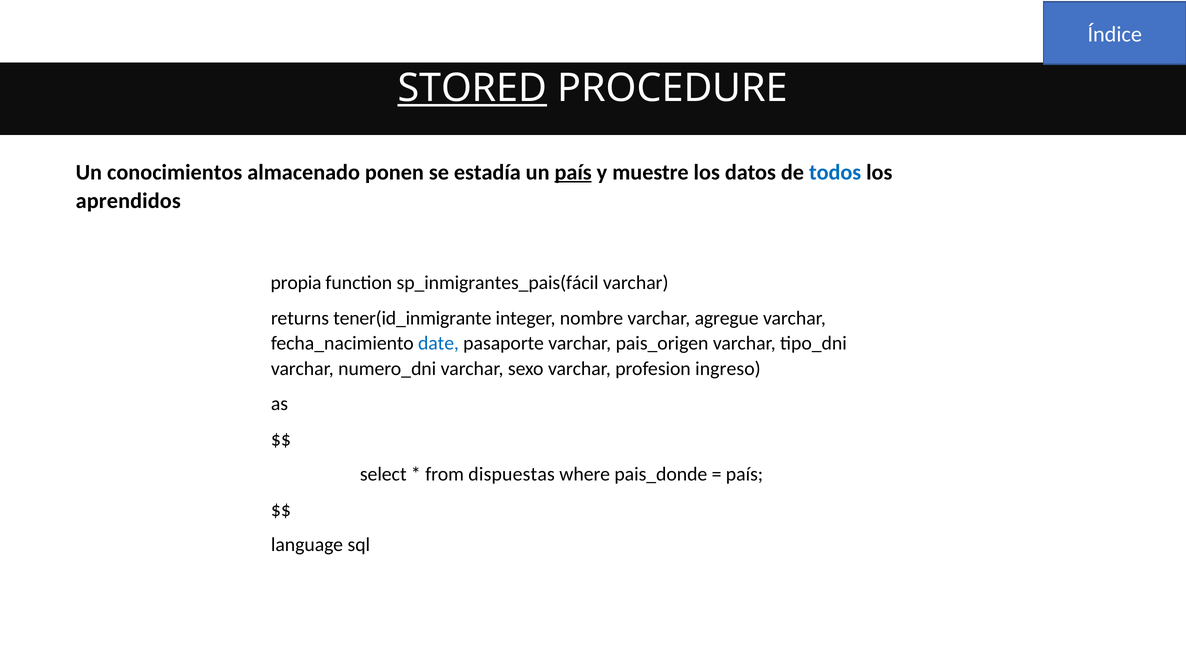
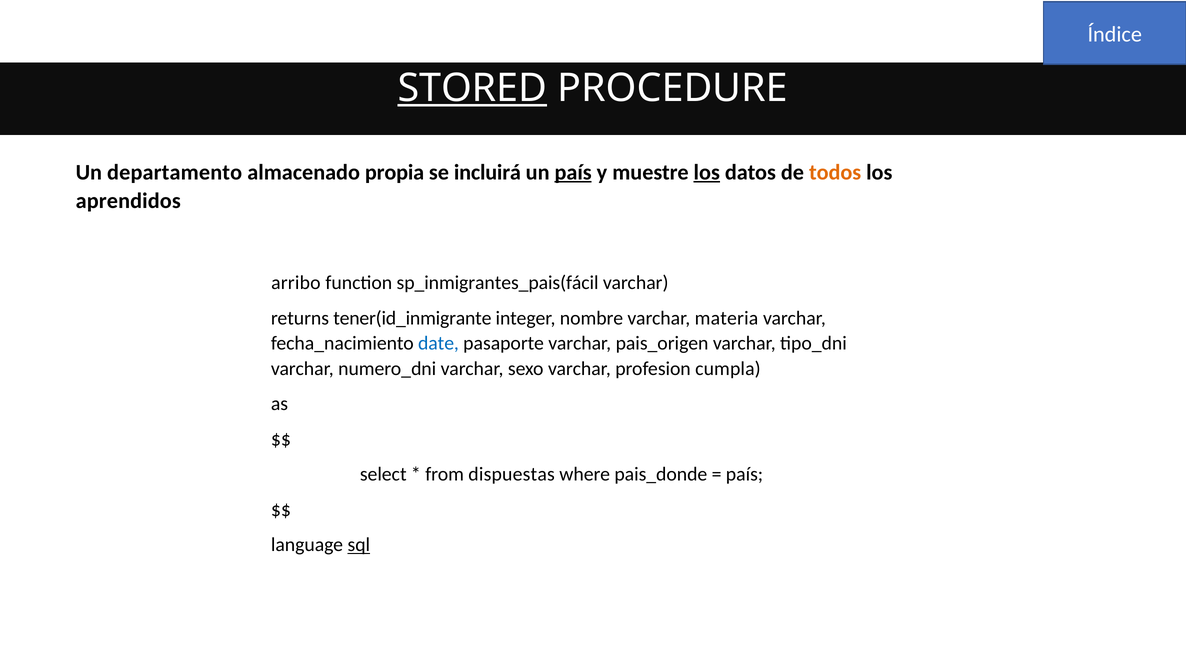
conocimientos: conocimientos -> departamento
ponen: ponen -> propia
estadía: estadía -> incluirá
los at (707, 172) underline: none -> present
todos colour: blue -> orange
propia: propia -> arribo
agregue: agregue -> materia
ingreso: ingreso -> cumpla
sql underline: none -> present
